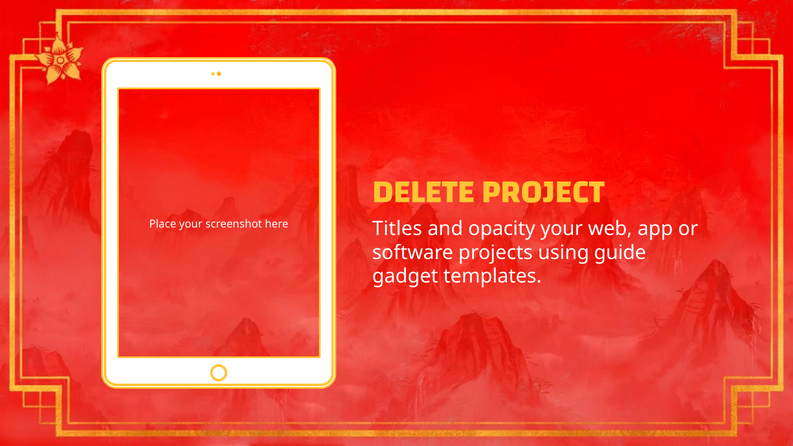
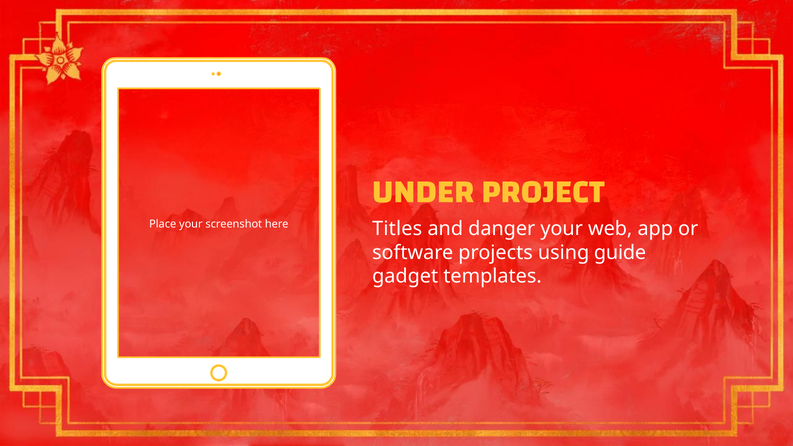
DELETE: DELETE -> UNDER
opacity: opacity -> danger
